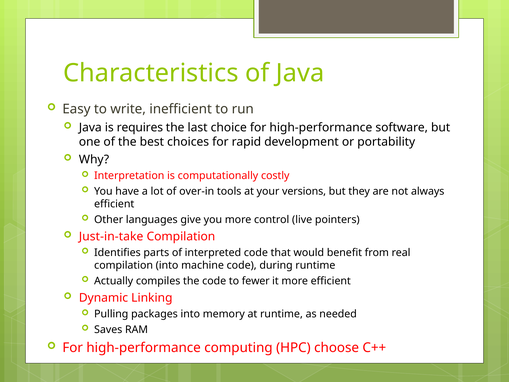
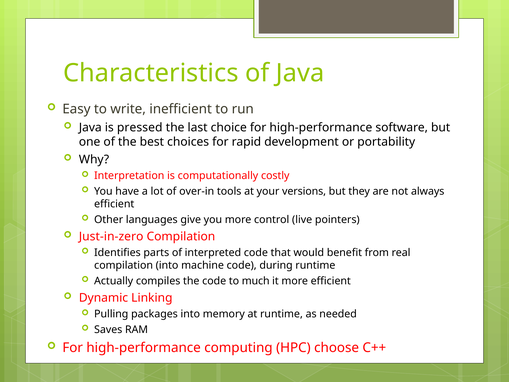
requires: requires -> pressed
Just-in-take: Just-in-take -> Just-in-zero
fewer: fewer -> much
